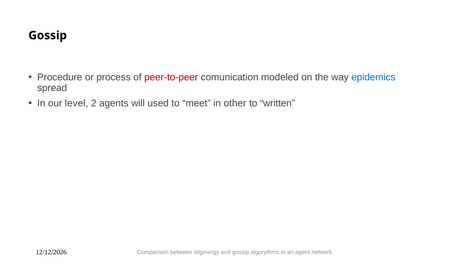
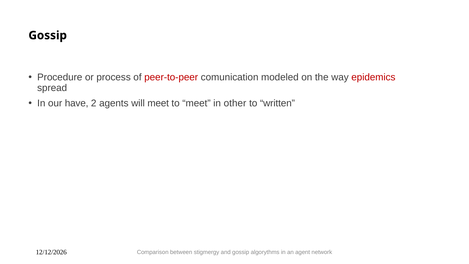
epidemics colour: blue -> red
level: level -> have
will used: used -> meet
